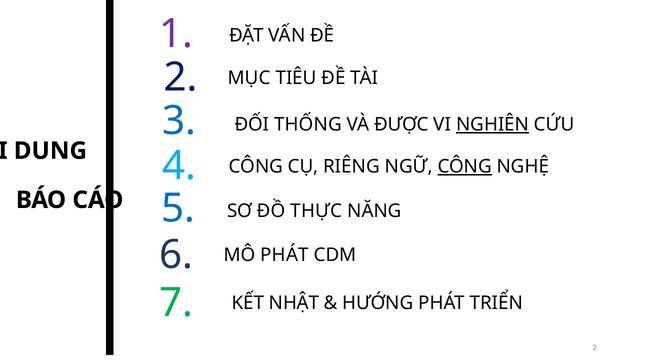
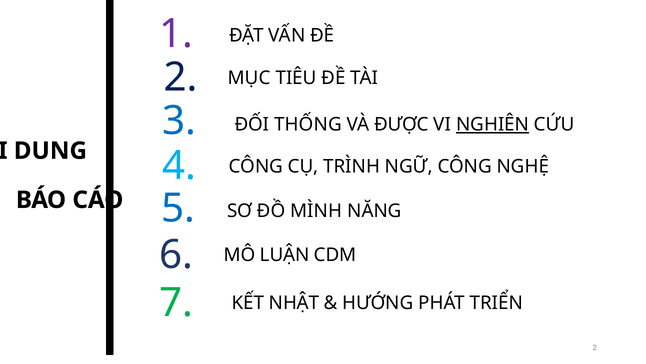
RIÊNG: RIÊNG -> TRÌNH
CÔNG at (465, 166) underline: present -> none
THỰC: THỰC -> MÌNH
MÔ PHÁT: PHÁT -> LUẬN
